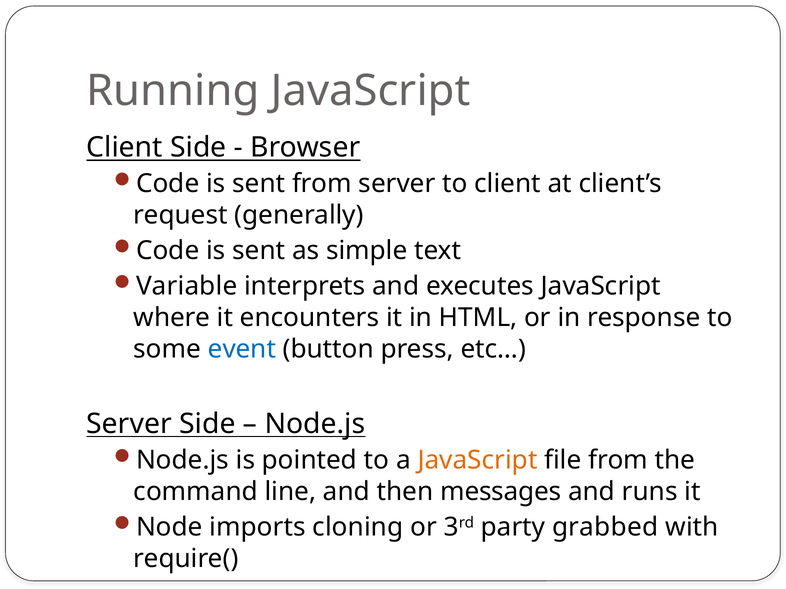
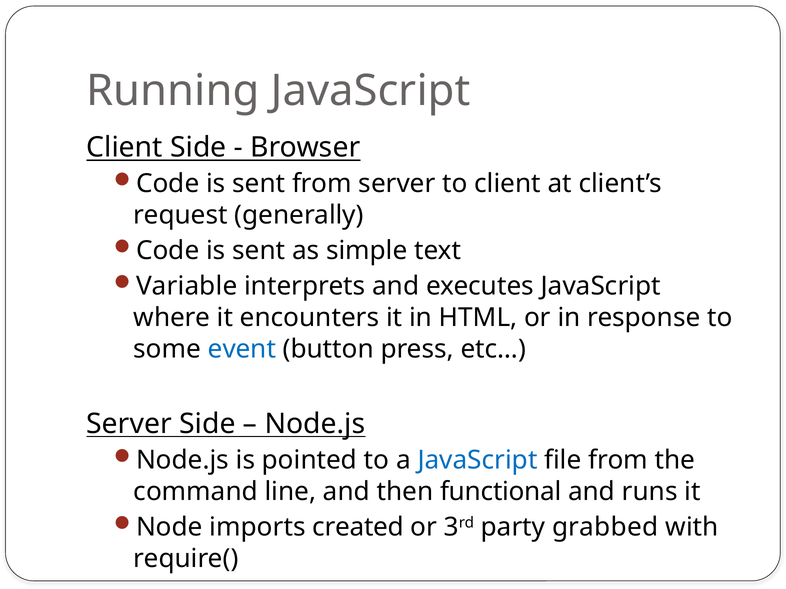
JavaScript at (477, 461) colour: orange -> blue
messages: messages -> functional
cloning: cloning -> created
